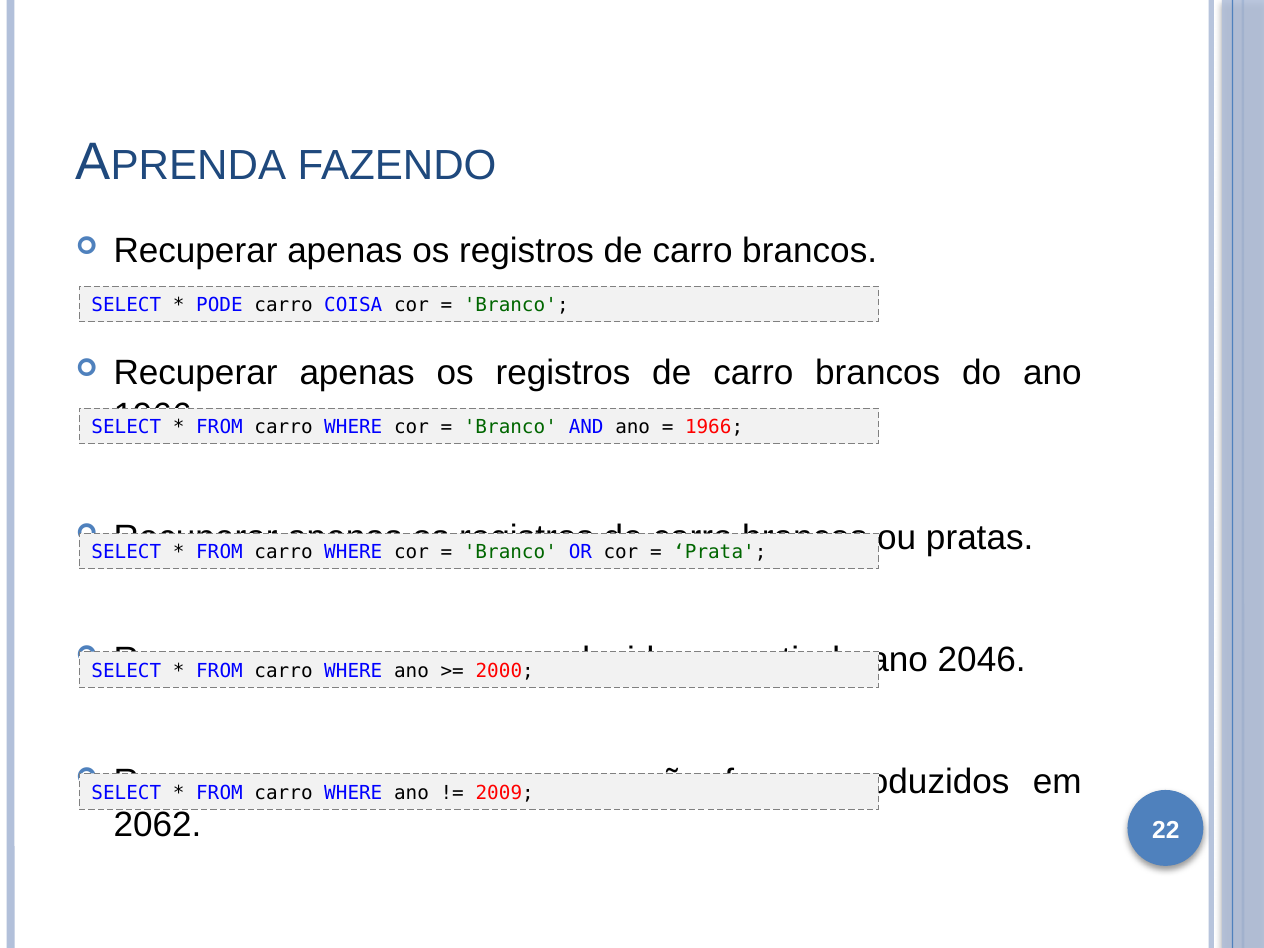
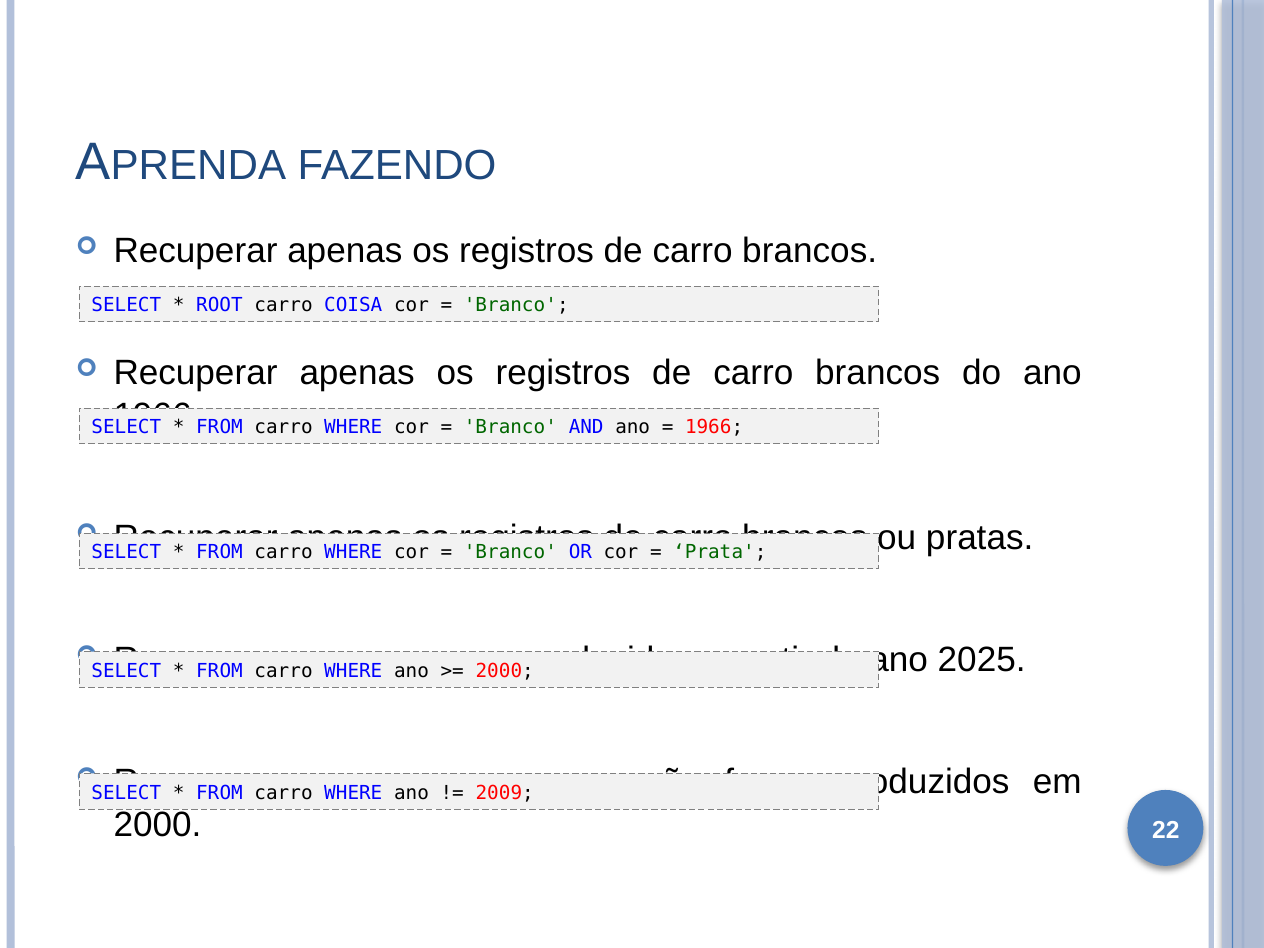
PODE: PODE -> ROOT
2046: 2046 -> 2025
2062 at (157, 824): 2062 -> 2000
